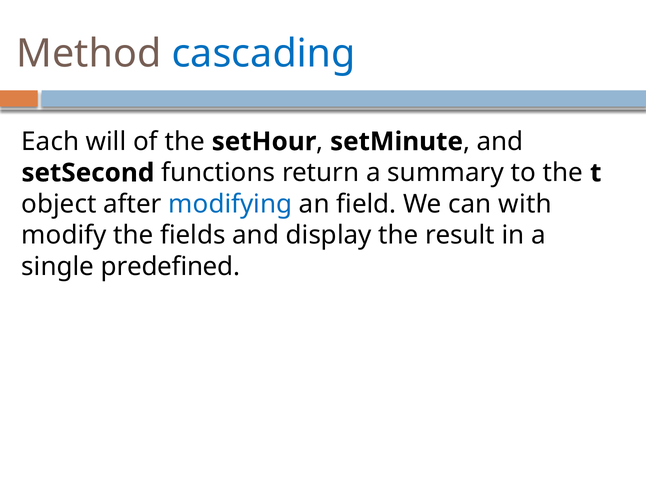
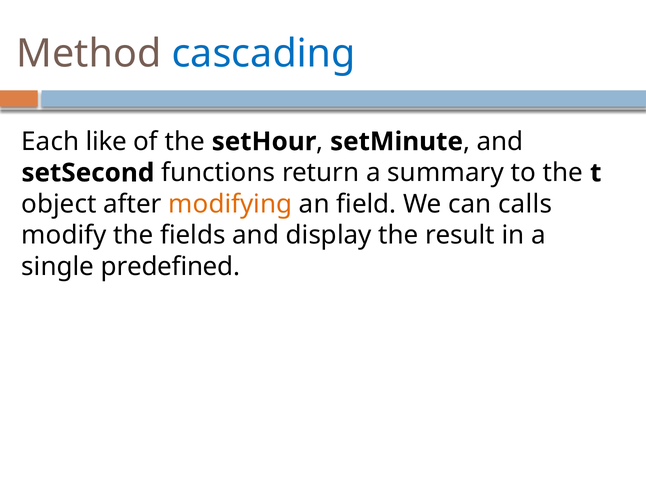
will: will -> like
modifying colour: blue -> orange
with: with -> calls
